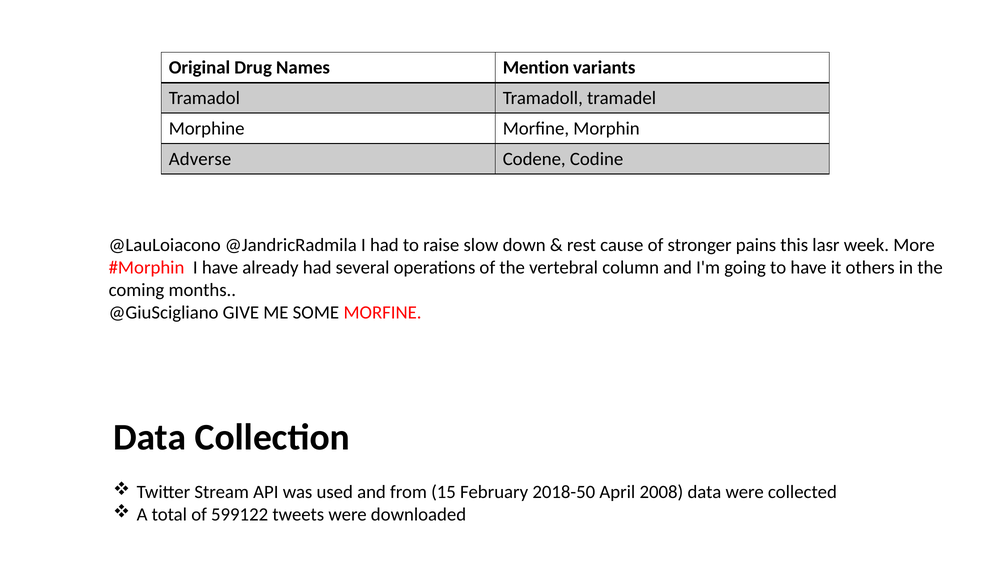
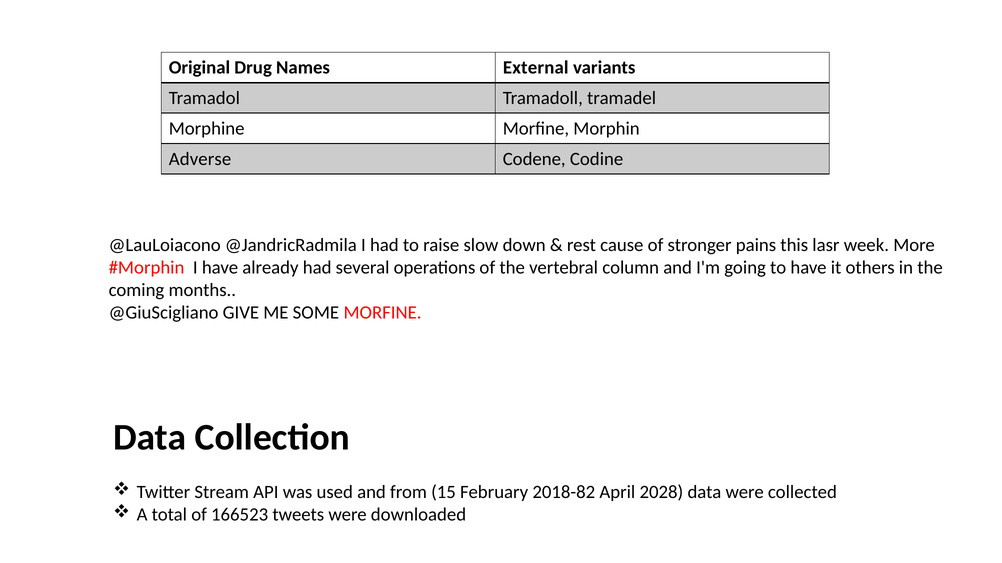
Mention: Mention -> External
2018-50: 2018-50 -> 2018-82
2008: 2008 -> 2028
599122: 599122 -> 166523
